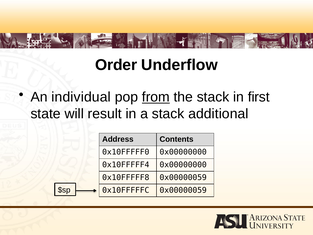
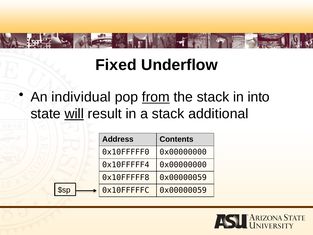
Order: Order -> Fixed
first: first -> into
will underline: none -> present
